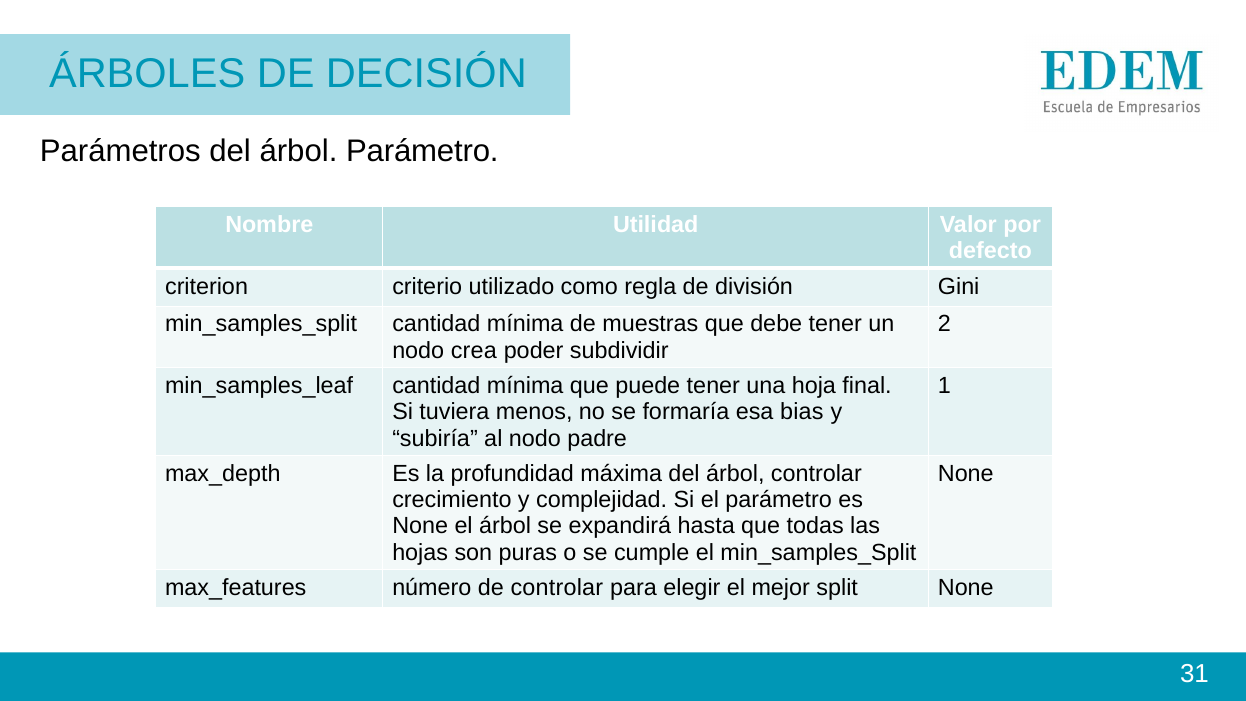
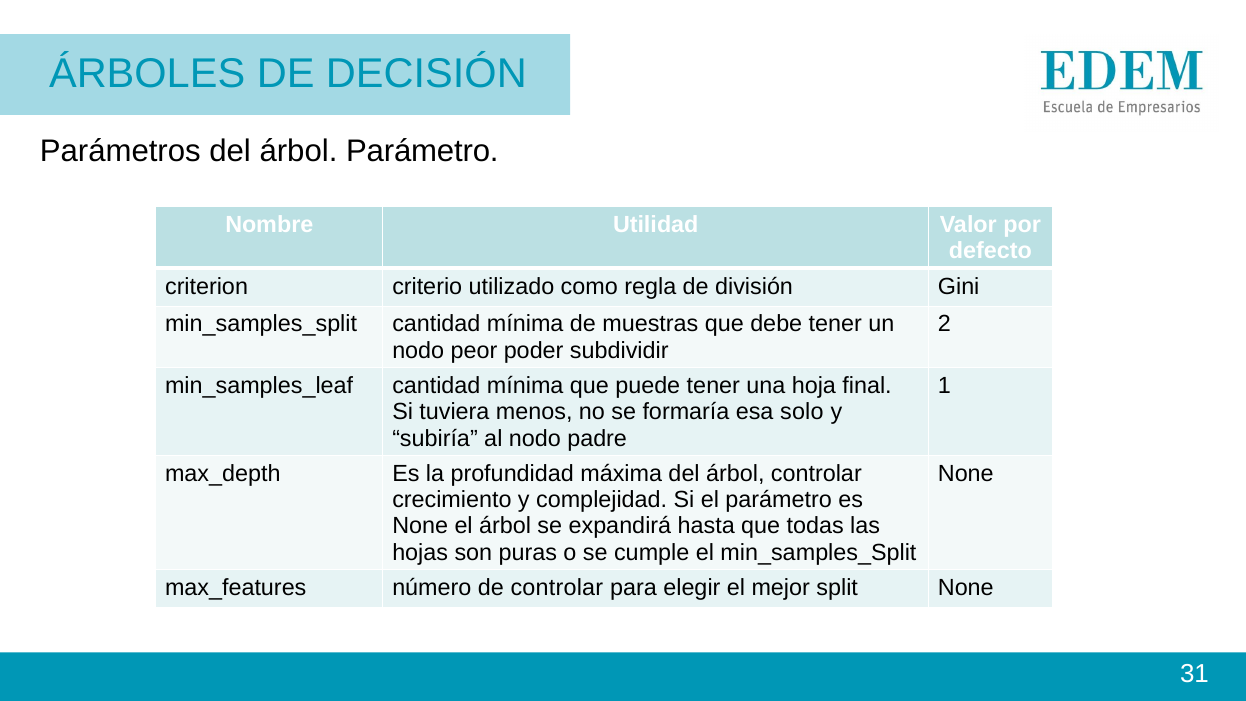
crea: crea -> peor
bias: bias -> solo
